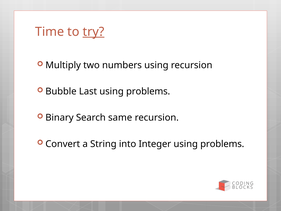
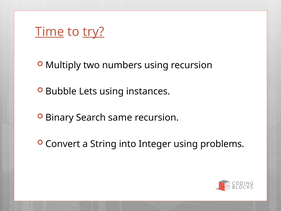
Time underline: none -> present
Last: Last -> Lets
problems at (148, 91): problems -> instances
